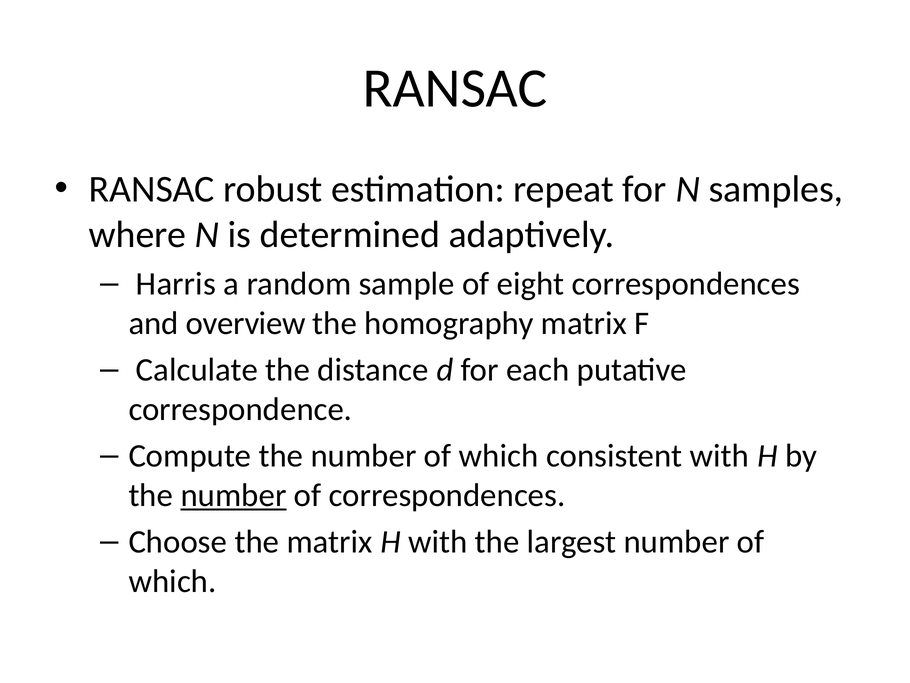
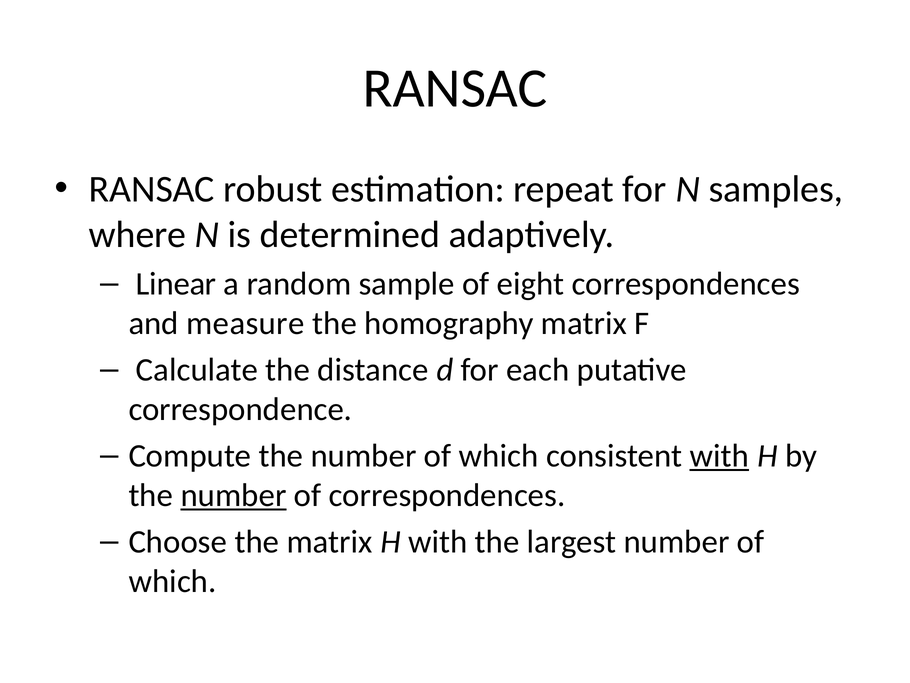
Harris: Harris -> Linear
overview: overview -> measure
with at (719, 456) underline: none -> present
